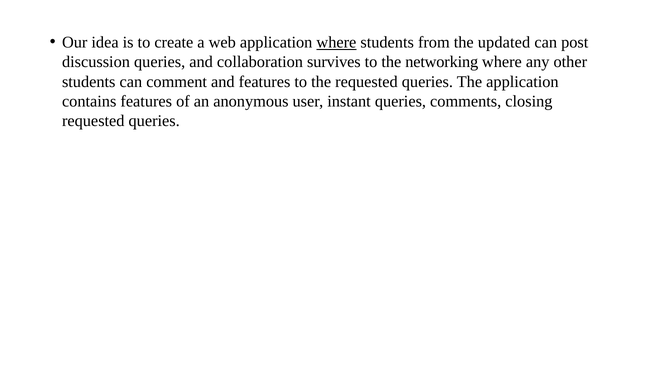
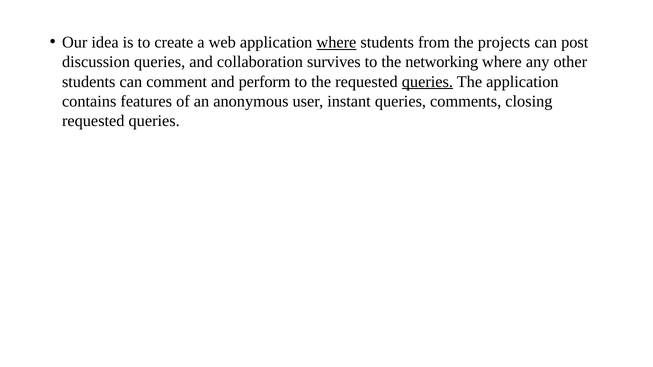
updated: updated -> projects
and features: features -> perform
queries at (427, 82) underline: none -> present
